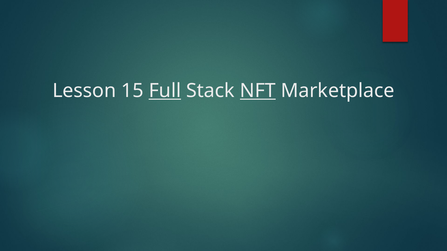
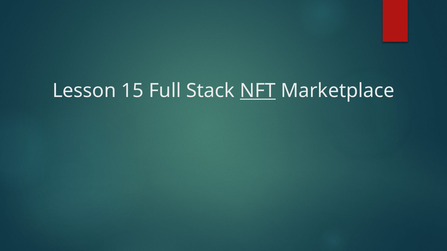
Full underline: present -> none
